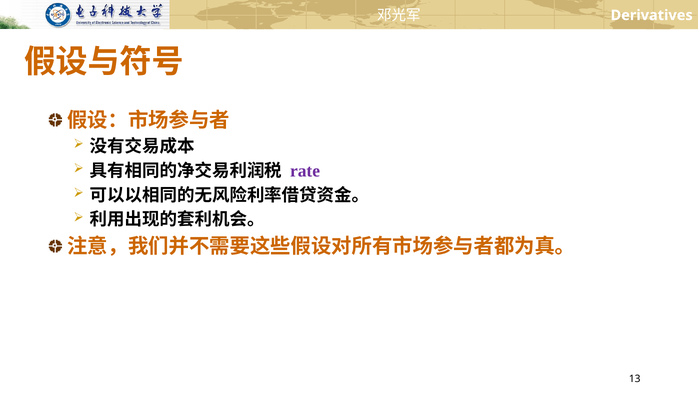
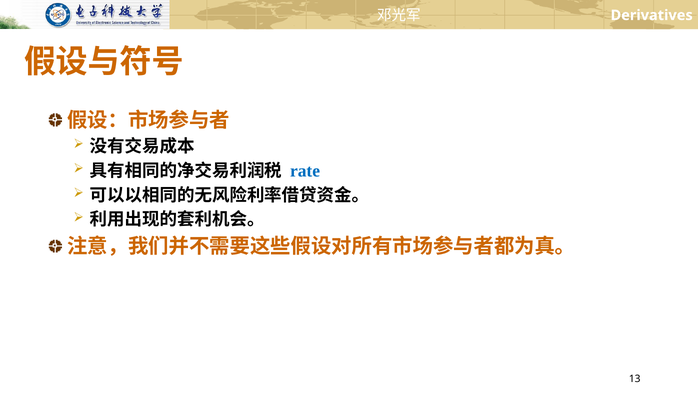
rate colour: purple -> blue
